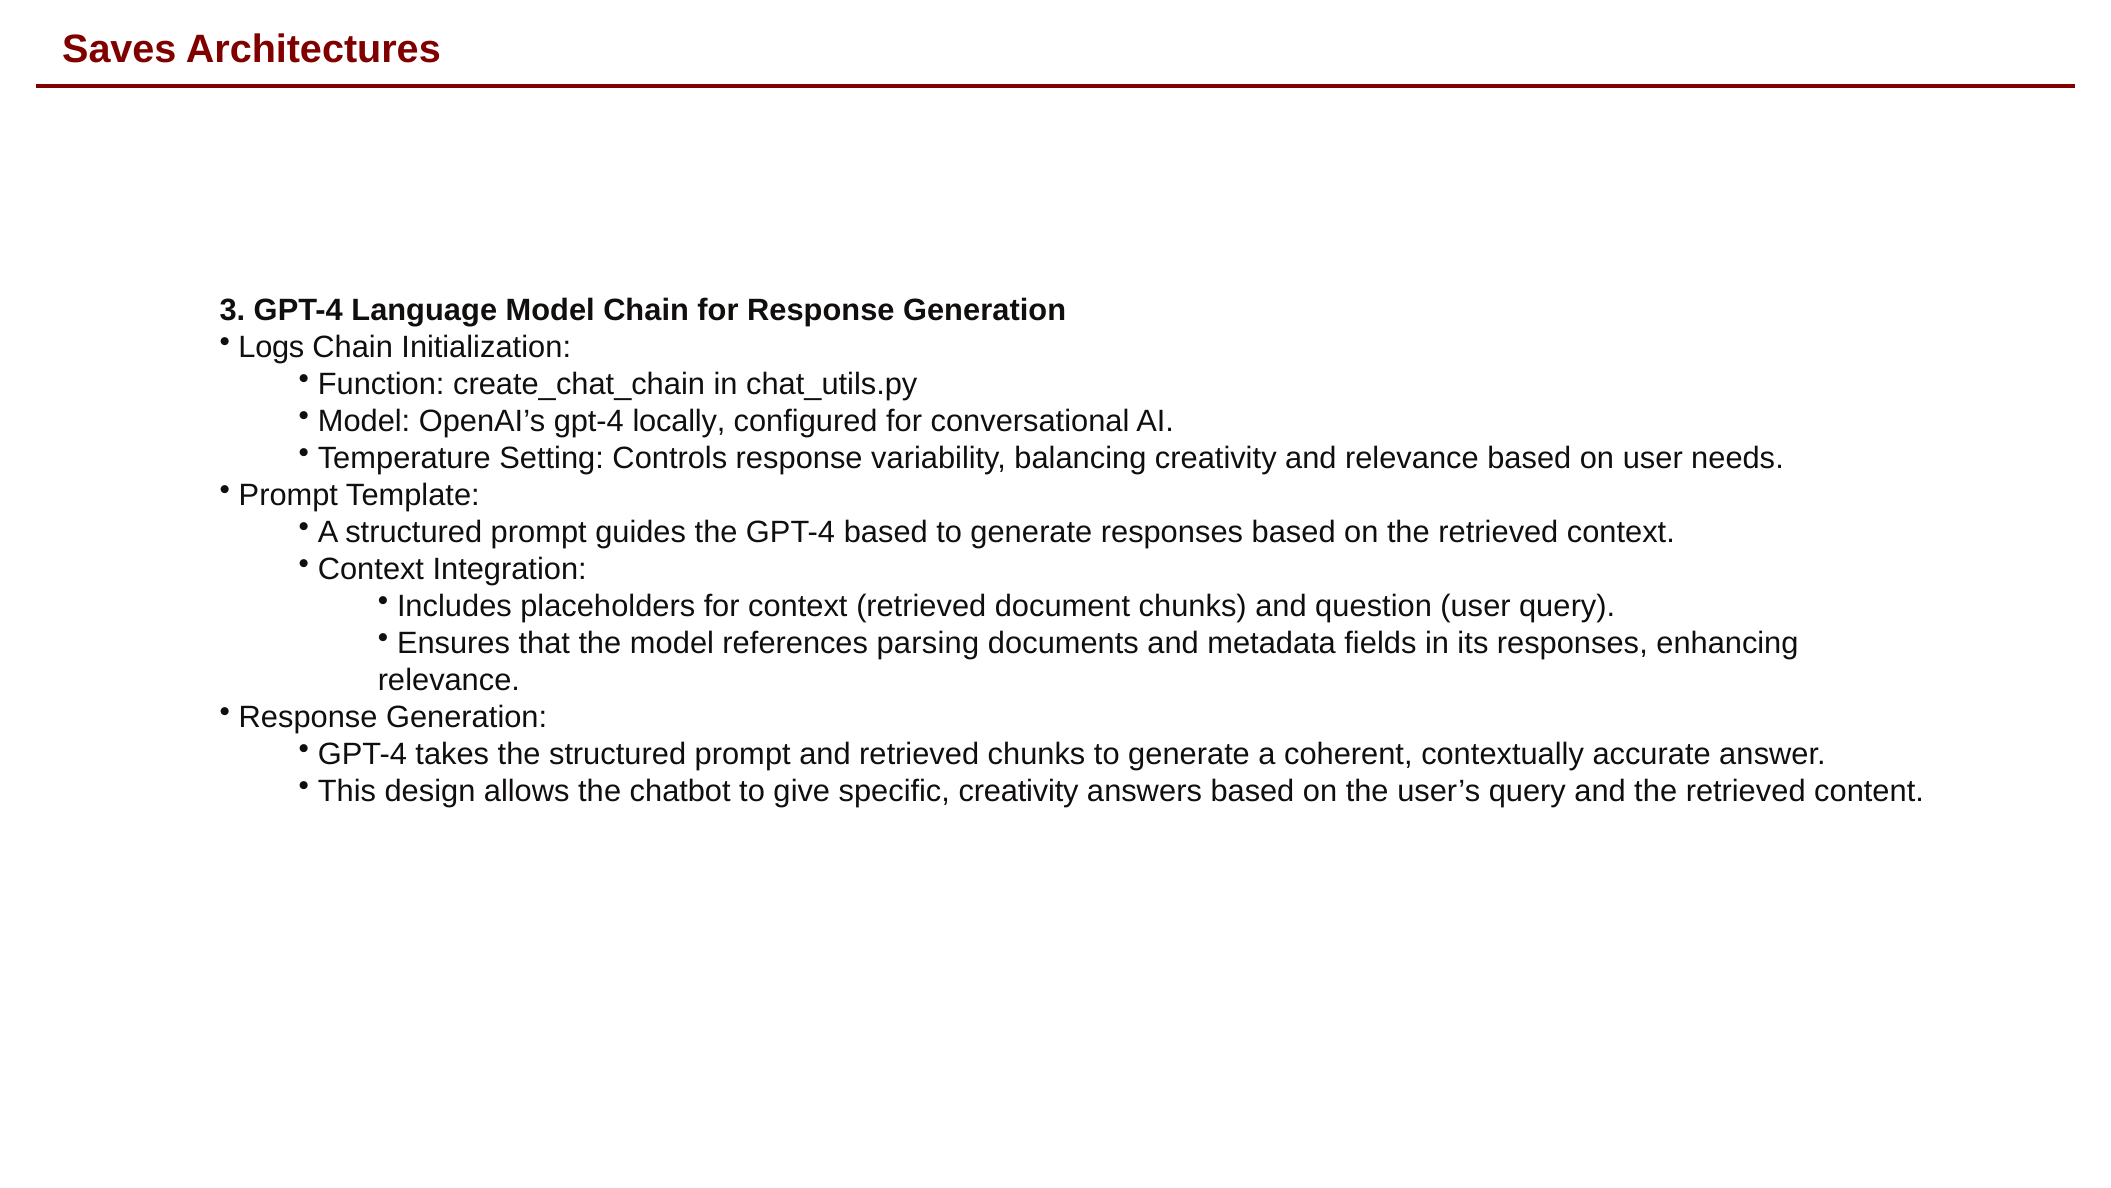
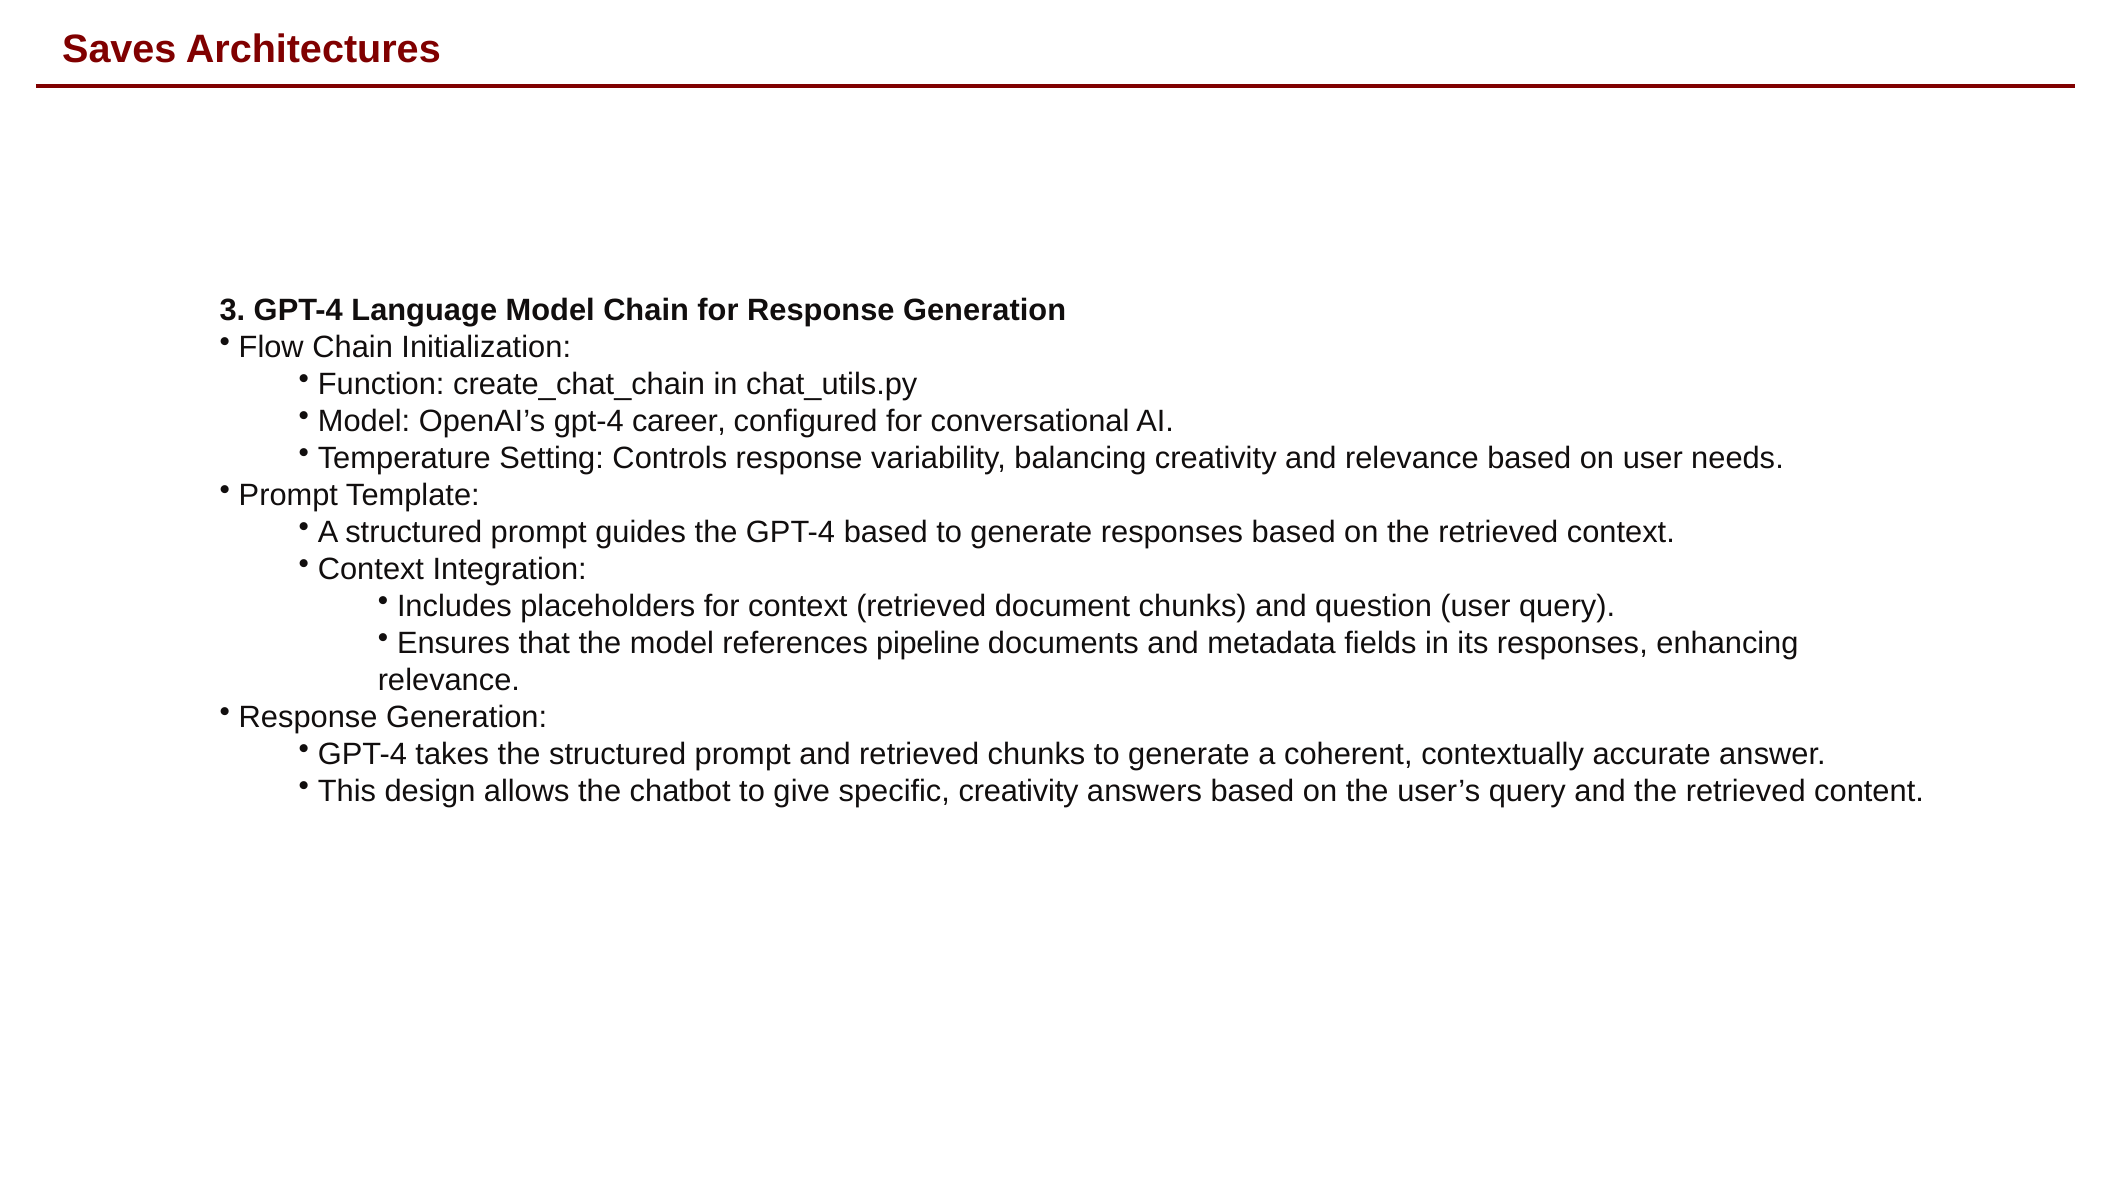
Logs: Logs -> Flow
locally: locally -> career
parsing: parsing -> pipeline
